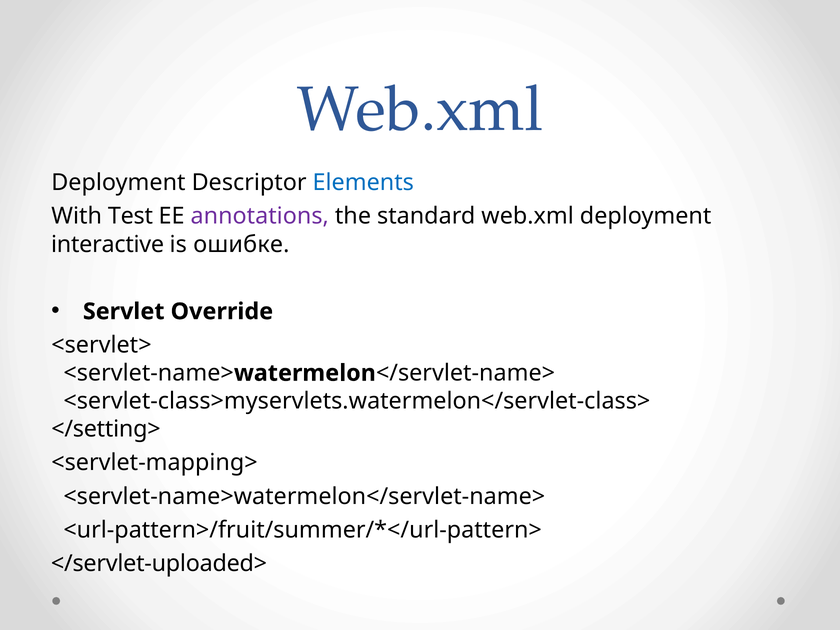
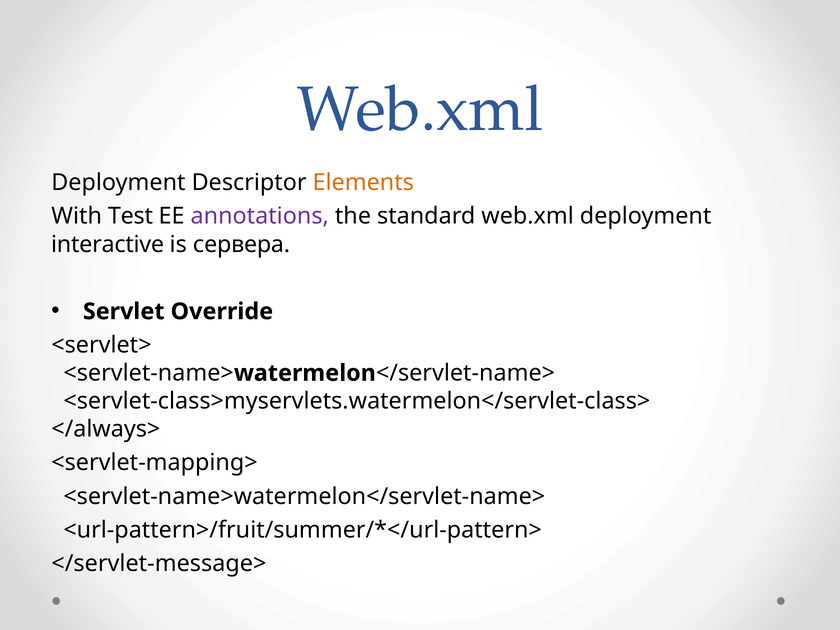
Elements colour: blue -> orange
ошибке: ошибке -> сервера
</setting>: </setting> -> </always>
</servlet-uploaded>: </servlet-uploaded> -> </servlet-message>
